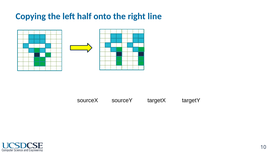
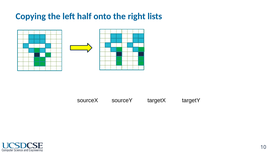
line: line -> lists
